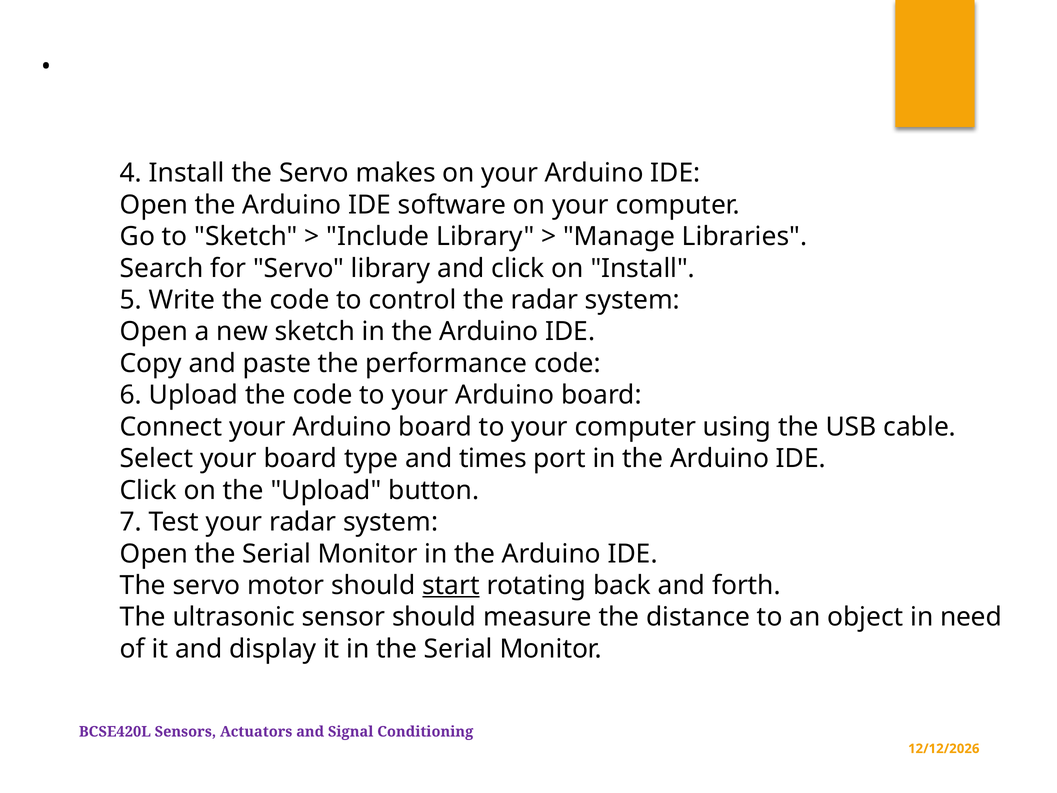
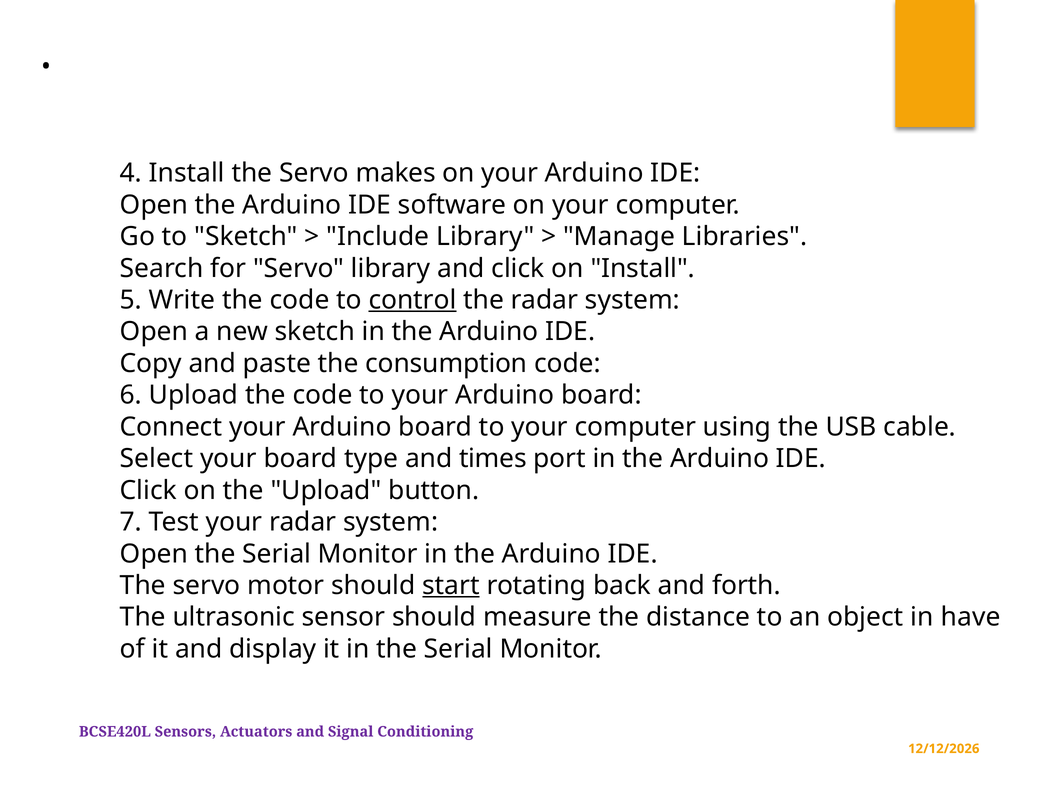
control underline: none -> present
performance: performance -> consumption
need: need -> have
